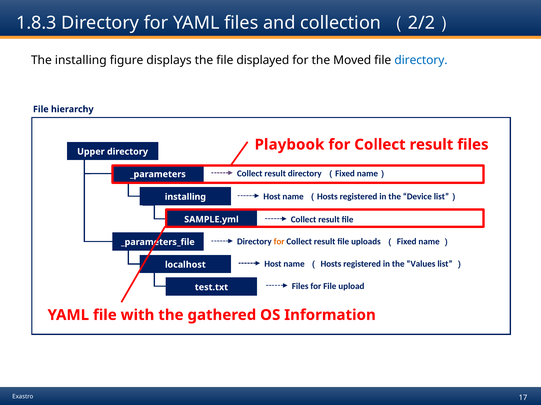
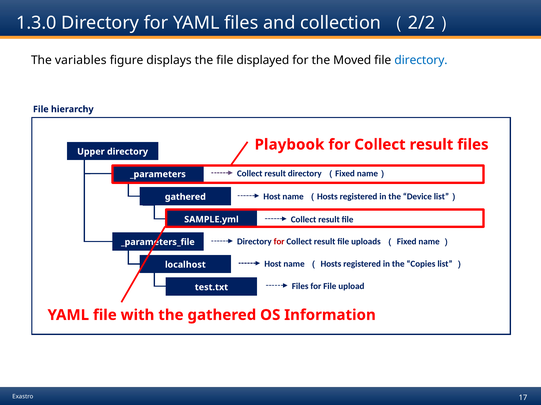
1.8.3: 1.8.3 -> 1.3.0
The installing: installing -> variables
installing at (185, 197): installing -> gathered
for at (279, 242) colour: orange -> red
Values: Values -> Copies
